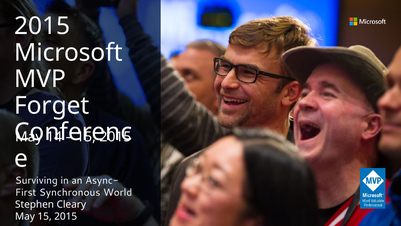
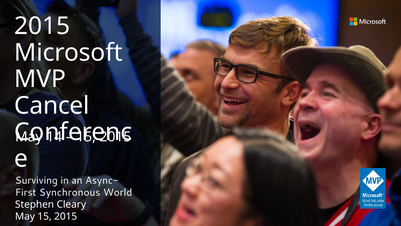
Forget: Forget -> Cancel
